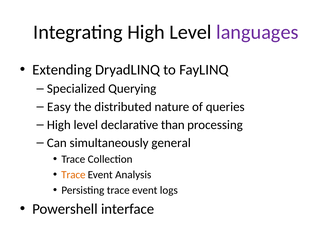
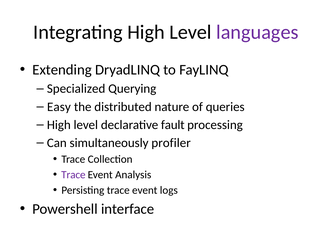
than: than -> fault
general: general -> profiler
Trace at (73, 175) colour: orange -> purple
